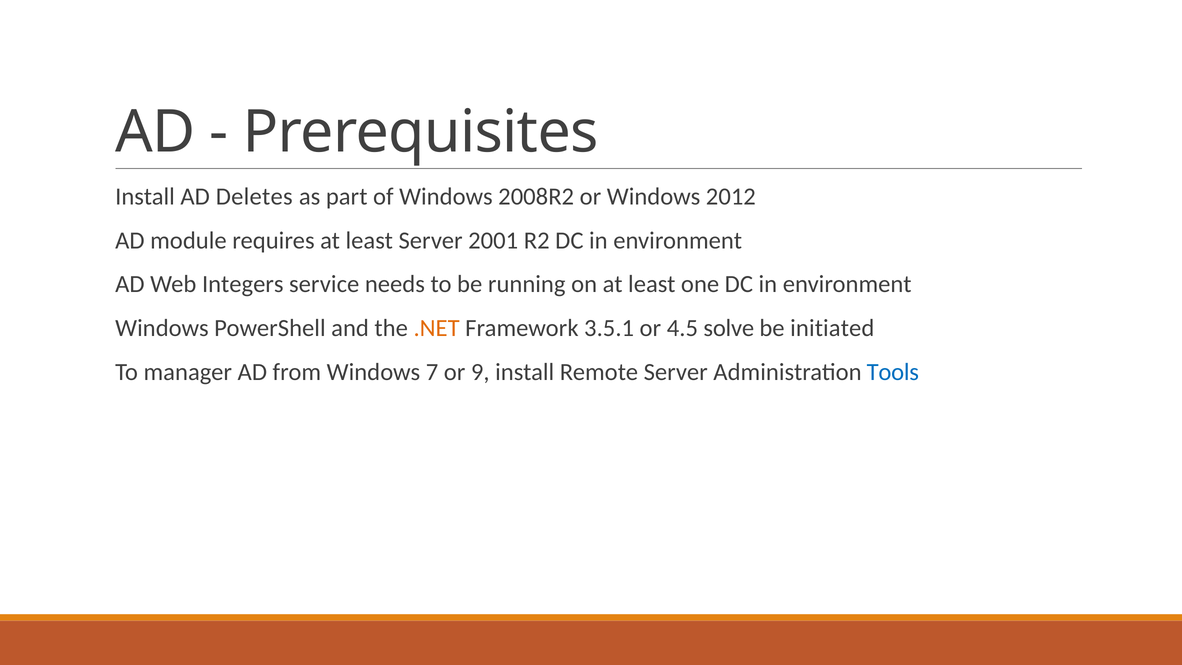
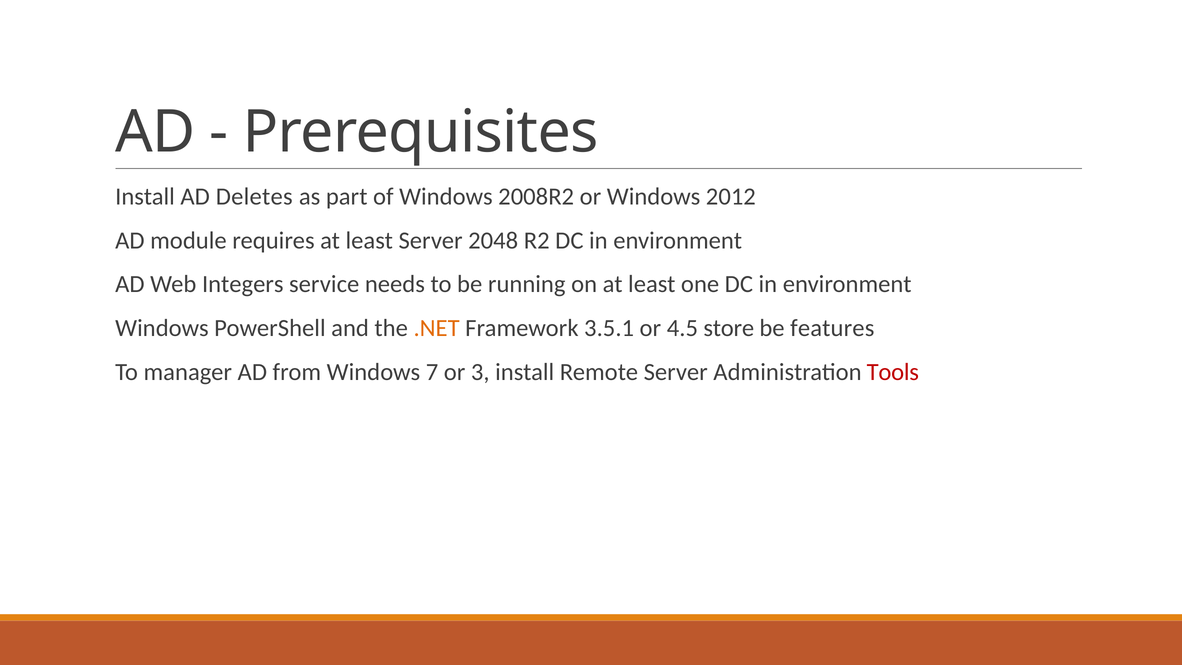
2001: 2001 -> 2048
solve: solve -> store
initiated: initiated -> features
9: 9 -> 3
Tools colour: blue -> red
